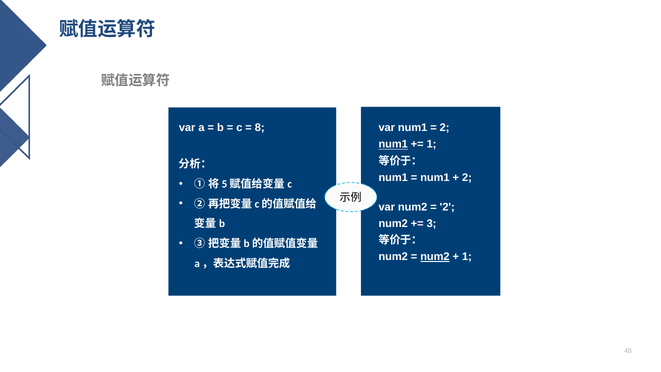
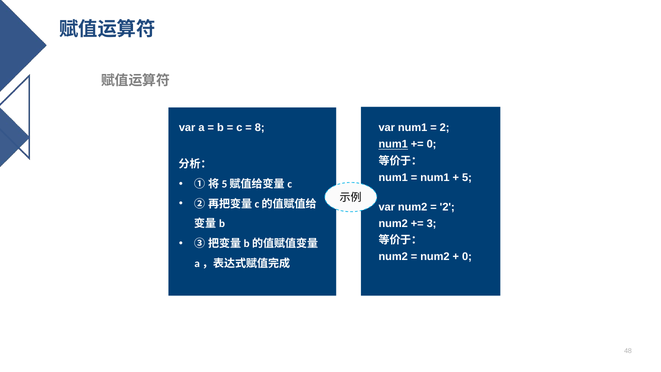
1 at (432, 144): 1 -> 0
2 at (467, 177): 2 -> 5
num2 at (435, 257) underline: present -> none
1 at (467, 257): 1 -> 0
